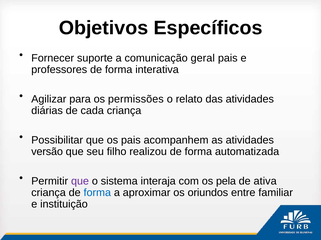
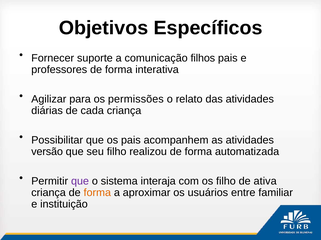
geral: geral -> filhos
os pela: pela -> filho
forma at (97, 193) colour: blue -> orange
oriundos: oriundos -> usuários
